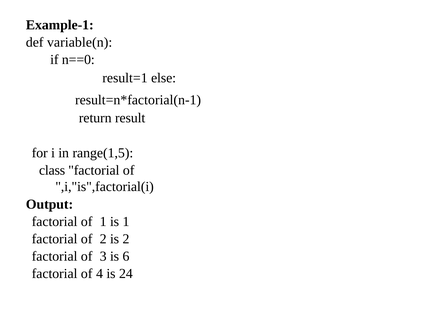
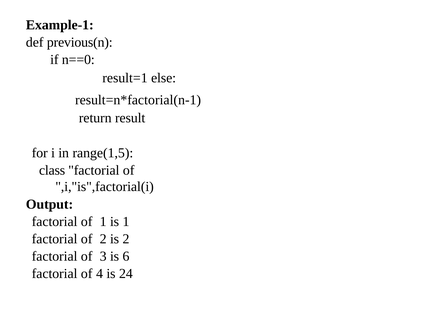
variable(n: variable(n -> previous(n
